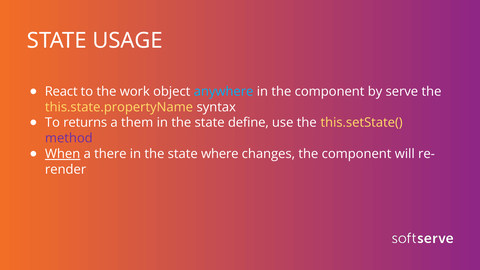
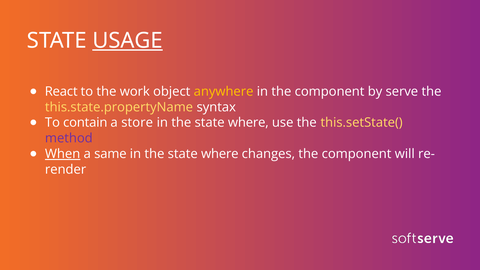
USAGE underline: none -> present
anywhere colour: light blue -> yellow
returns: returns -> contain
them: them -> store
define at (248, 123): define -> where
there: there -> same
